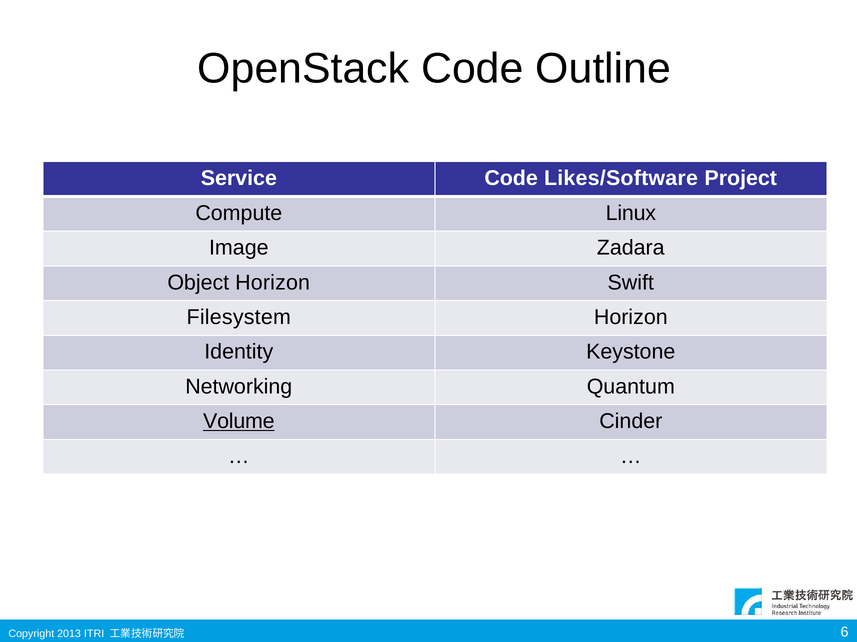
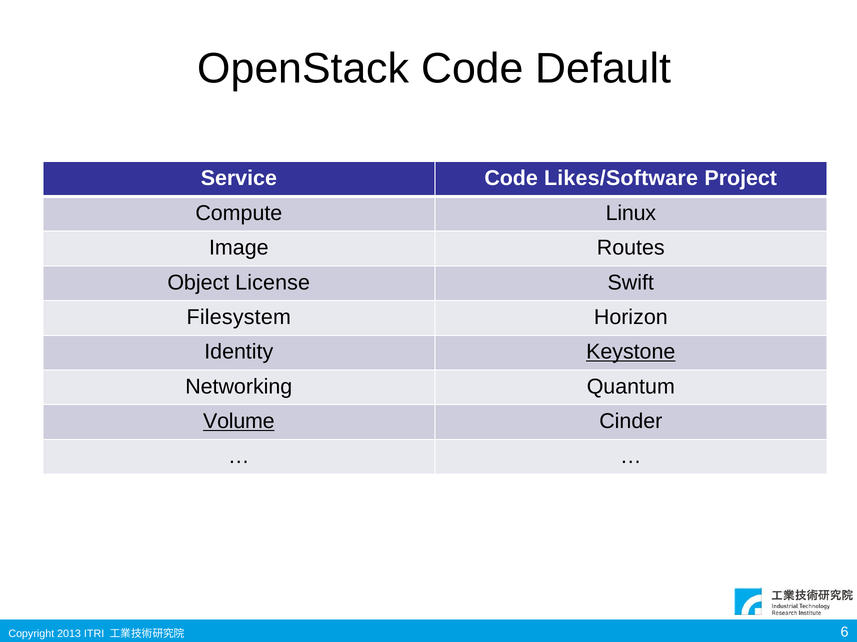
Outline: Outline -> Default
Zadara: Zadara -> Routes
Object Horizon: Horizon -> License
Keystone underline: none -> present
